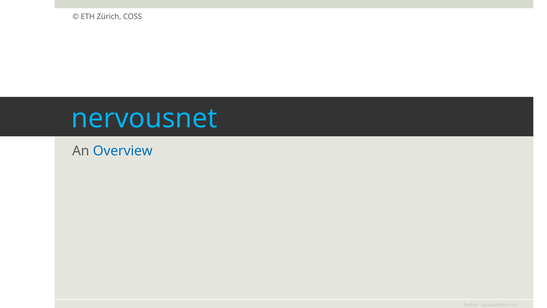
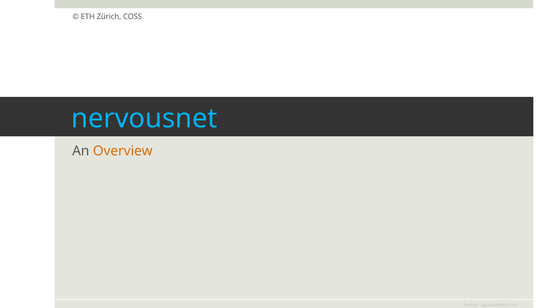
Overview colour: blue -> orange
